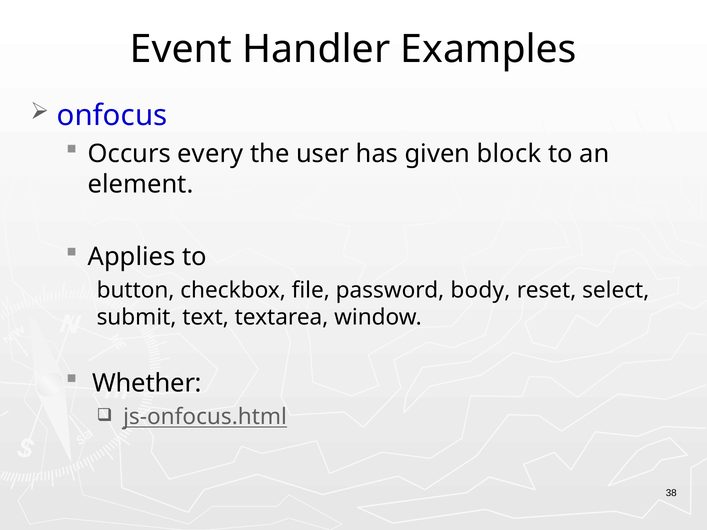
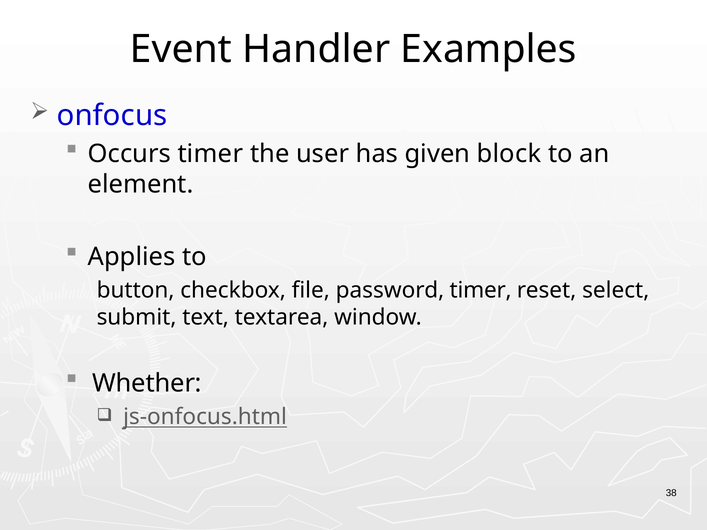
Occurs every: every -> timer
password body: body -> timer
